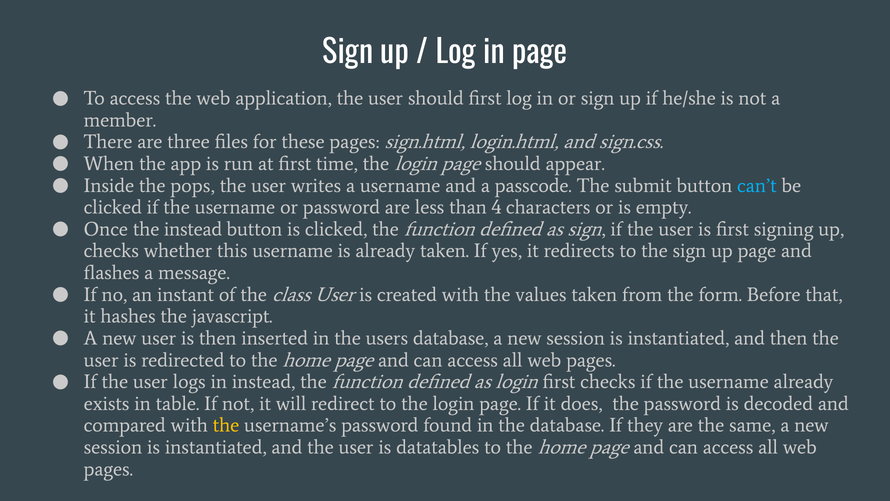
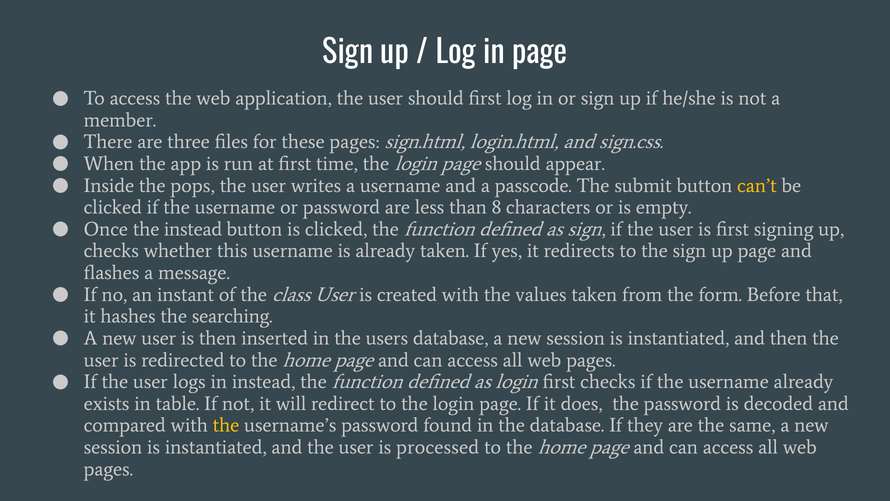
can’t colour: light blue -> yellow
4: 4 -> 8
javascript: javascript -> searching
datatables: datatables -> processed
